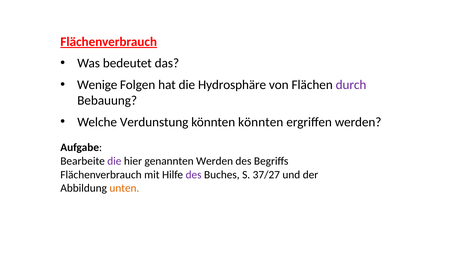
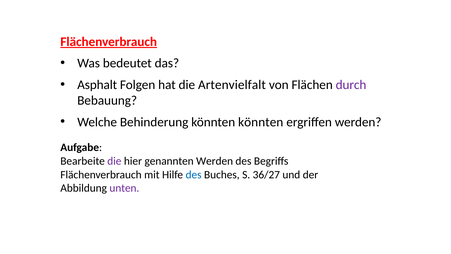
Wenige: Wenige -> Asphalt
Hydrosphäre: Hydrosphäre -> Artenvielfalt
Verdunstung: Verdunstung -> Behinderung
des at (194, 174) colour: purple -> blue
37/27: 37/27 -> 36/27
unten colour: orange -> purple
